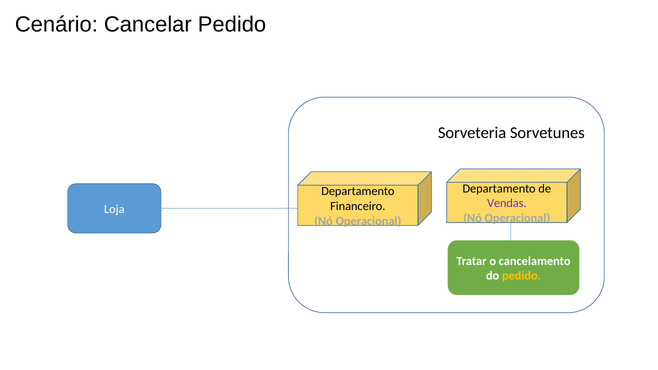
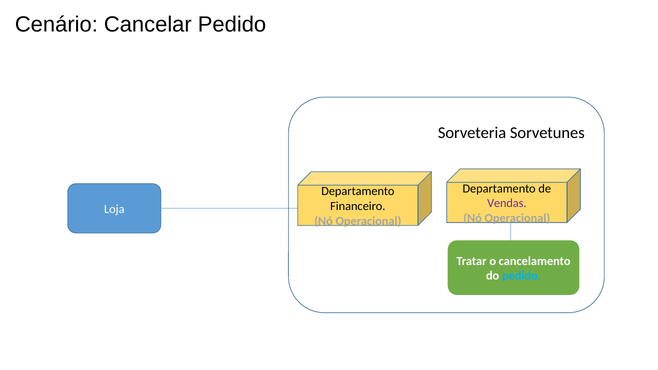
pedido at (522, 276) colour: yellow -> light blue
